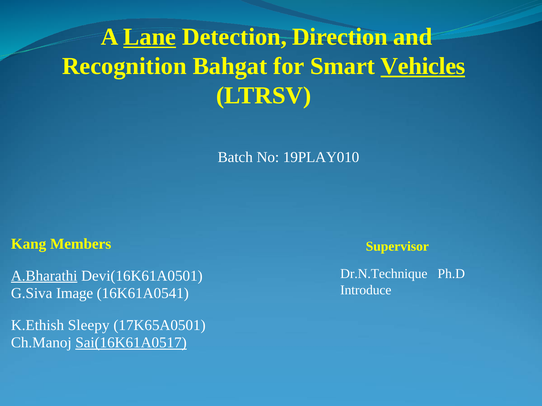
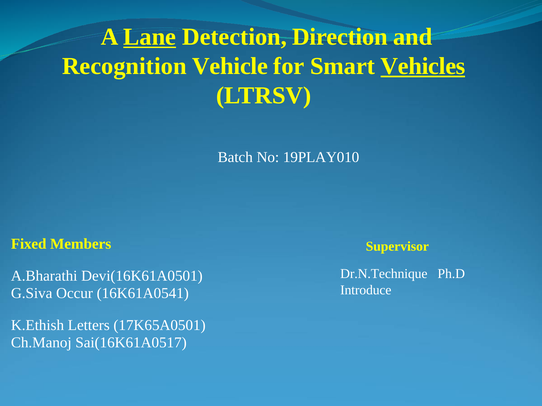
Bahgat: Bahgat -> Vehicle
Kang: Kang -> Fixed
A.Bharathi underline: present -> none
Image: Image -> Occur
Sleepy: Sleepy -> Letters
Sai(16K61A0517 underline: present -> none
